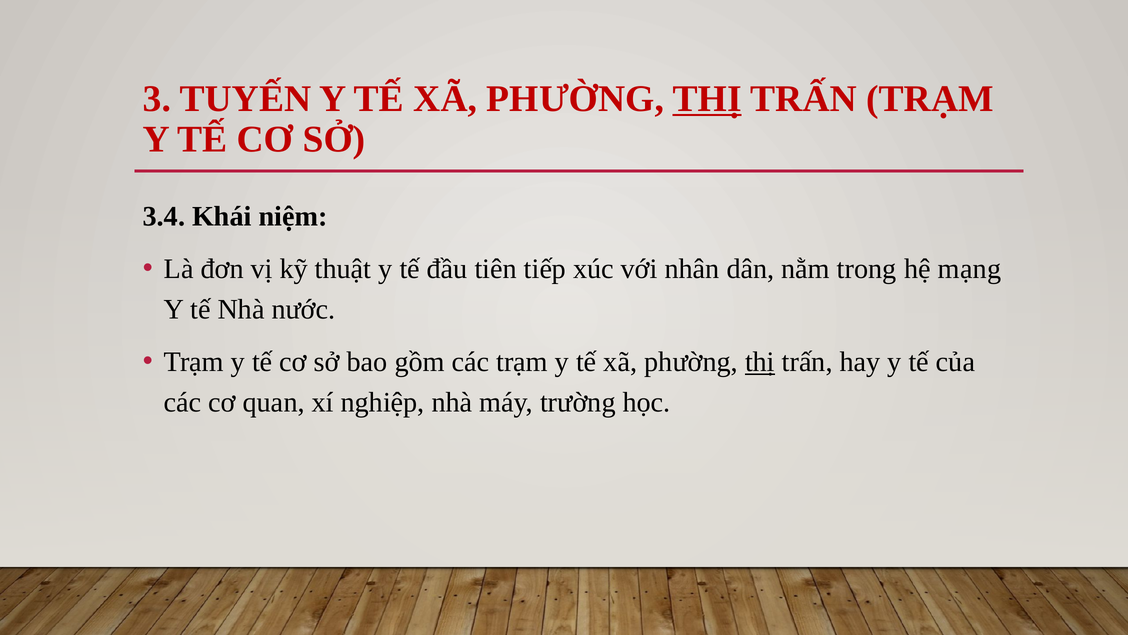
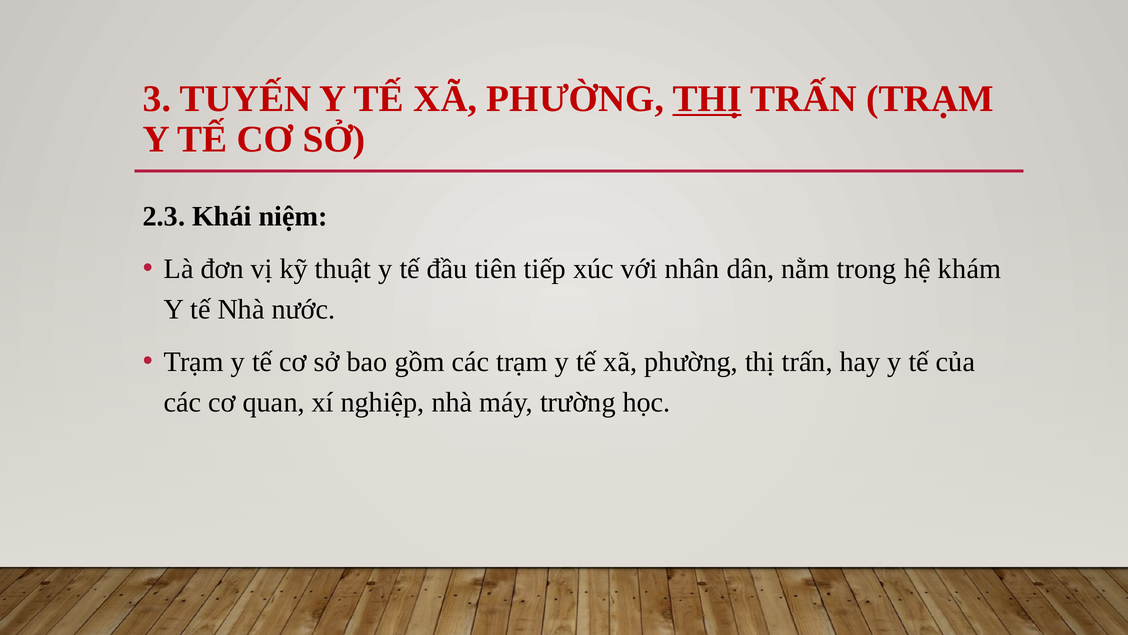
3.4: 3.4 -> 2.3
mạng: mạng -> khám
thị at (760, 362) underline: present -> none
